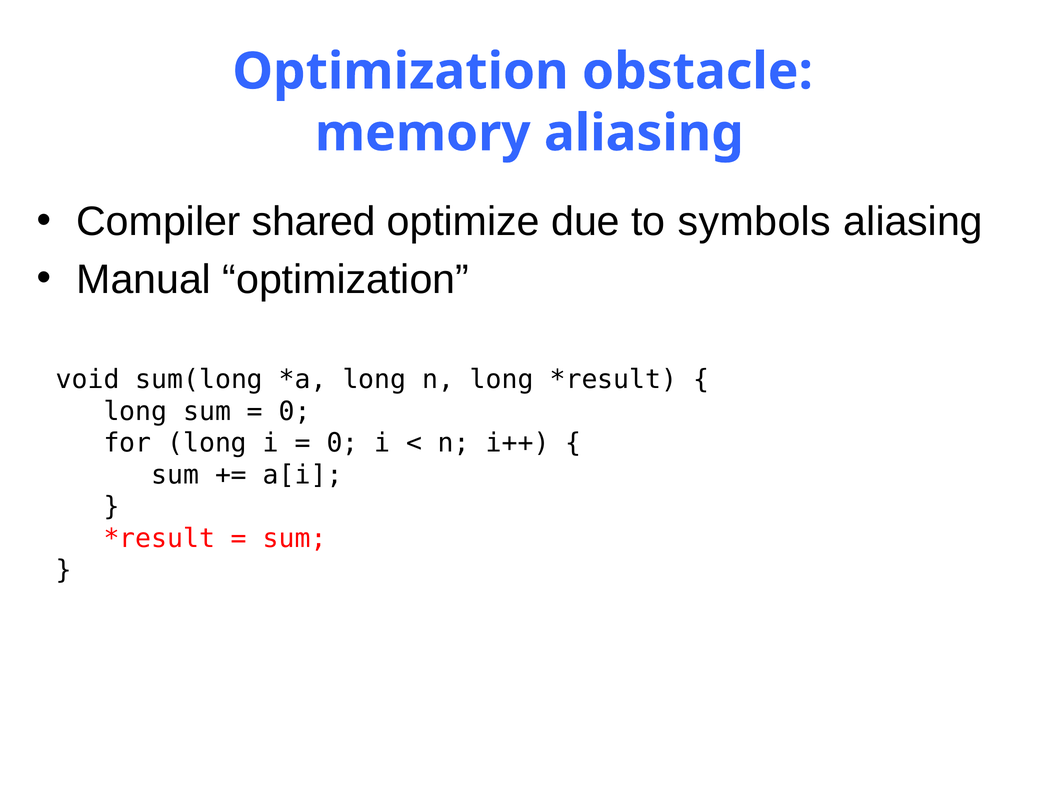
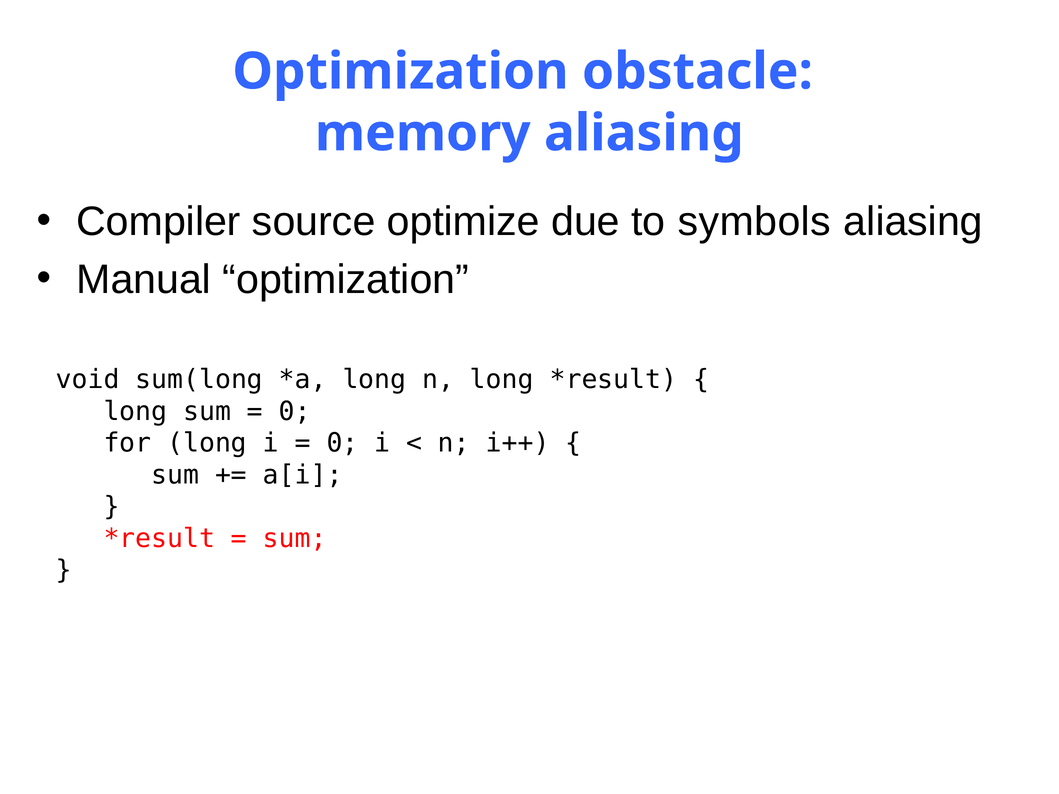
shared: shared -> source
